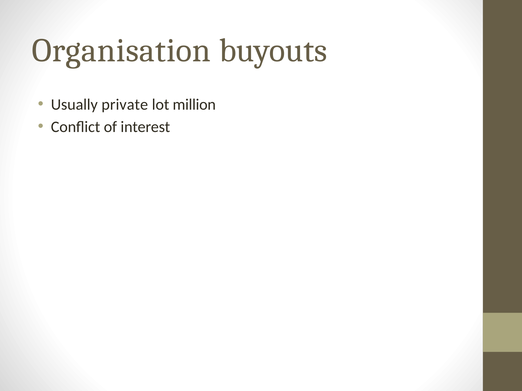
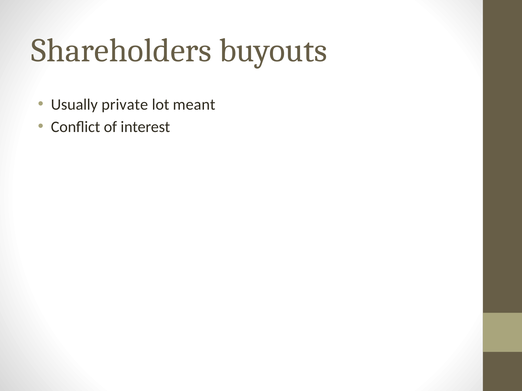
Organisation: Organisation -> Shareholders
million: million -> meant
